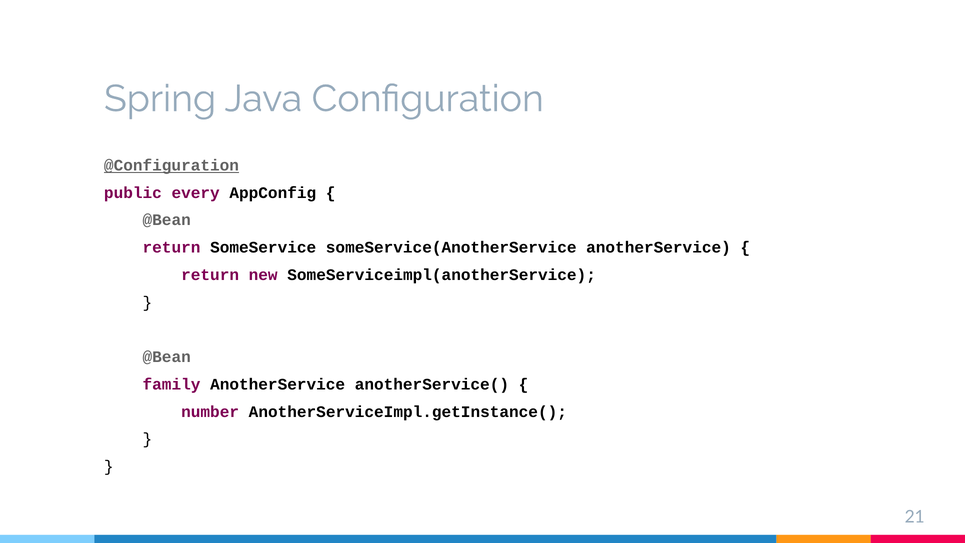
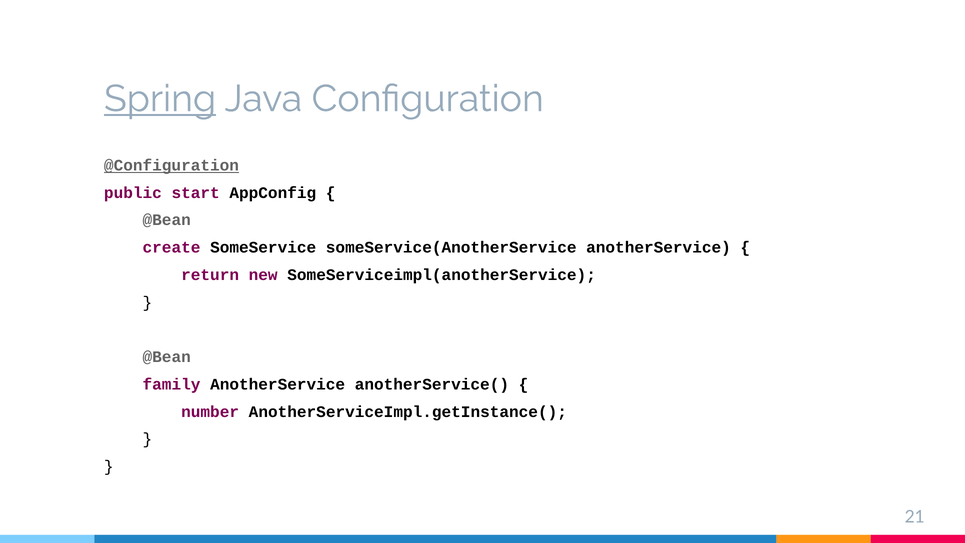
Spring underline: none -> present
every: every -> start
return at (172, 247): return -> create
